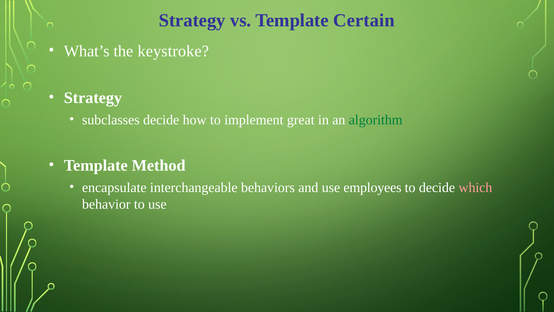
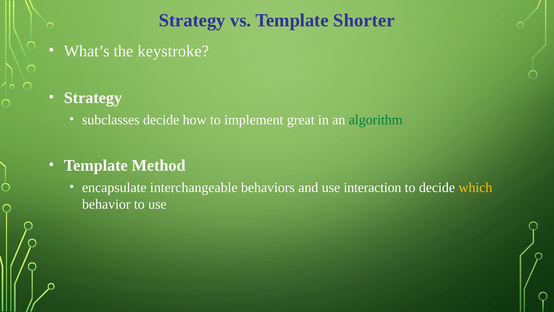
Certain: Certain -> Shorter
employees: employees -> interaction
which colour: pink -> yellow
